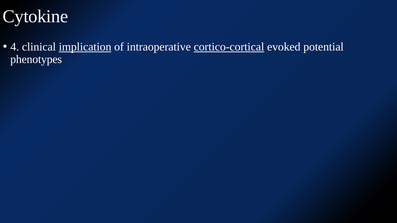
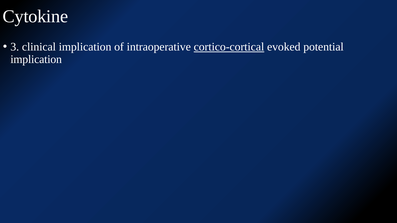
4: 4 -> 3
implication at (85, 47) underline: present -> none
phenotypes at (36, 59): phenotypes -> implication
